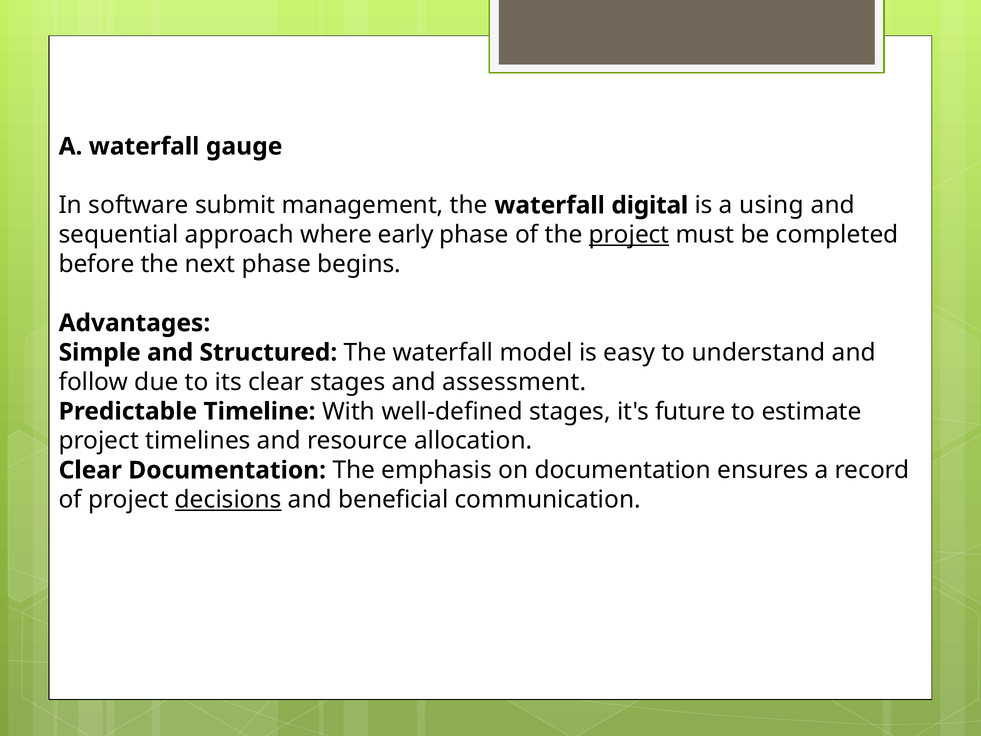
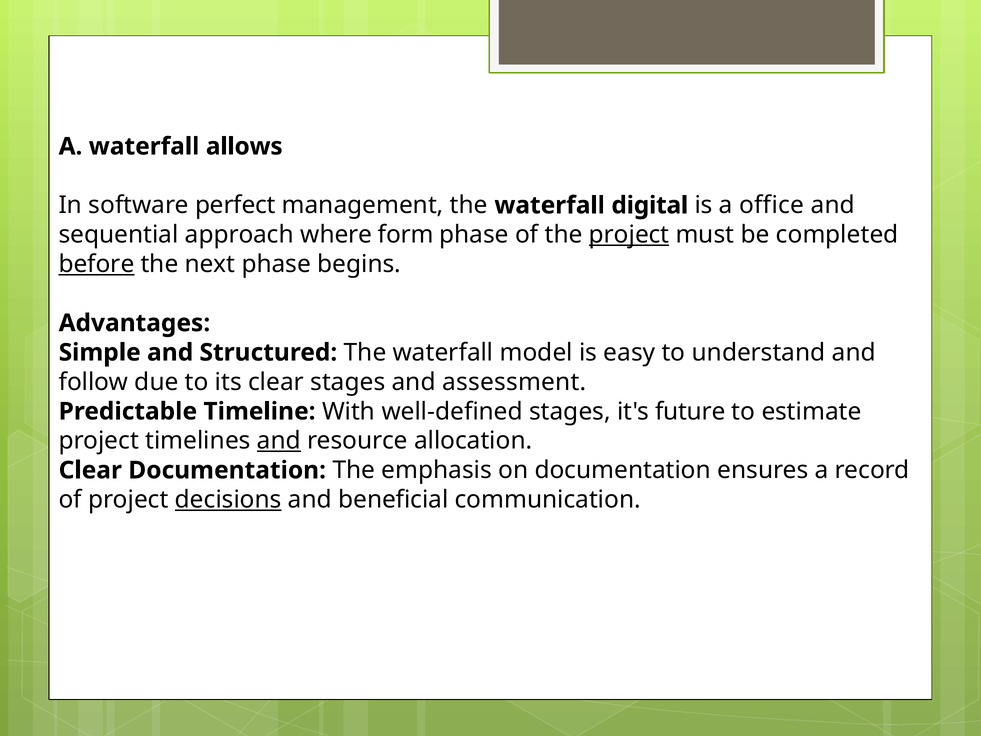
gauge: gauge -> allows
submit: submit -> perfect
using: using -> office
early: early -> form
before underline: none -> present
and at (279, 441) underline: none -> present
